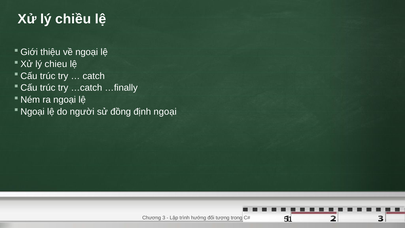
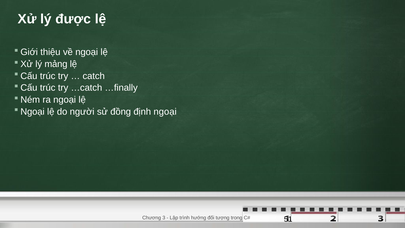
chiều: chiều -> được
chieu: chieu -> mảng
